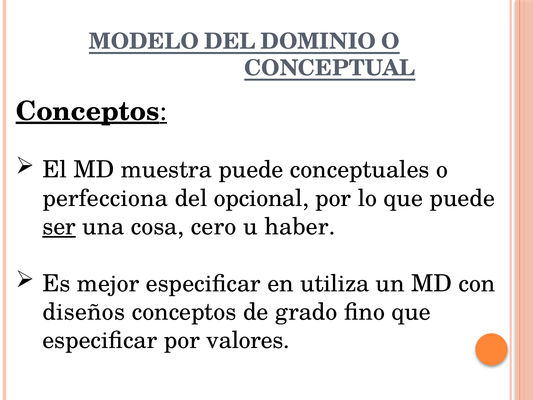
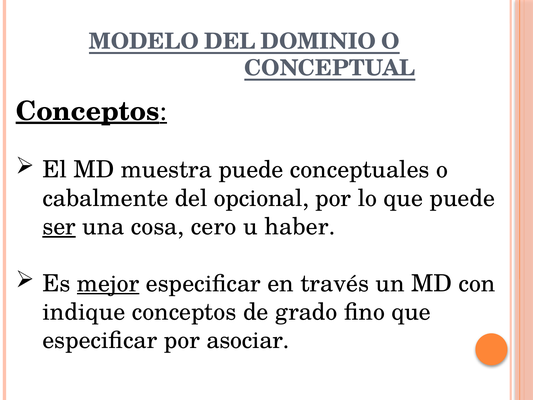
perfecciona: perfecciona -> cabalmente
mejor underline: none -> present
utiliza: utiliza -> través
diseños: diseños -> indique
valores: valores -> asociar
